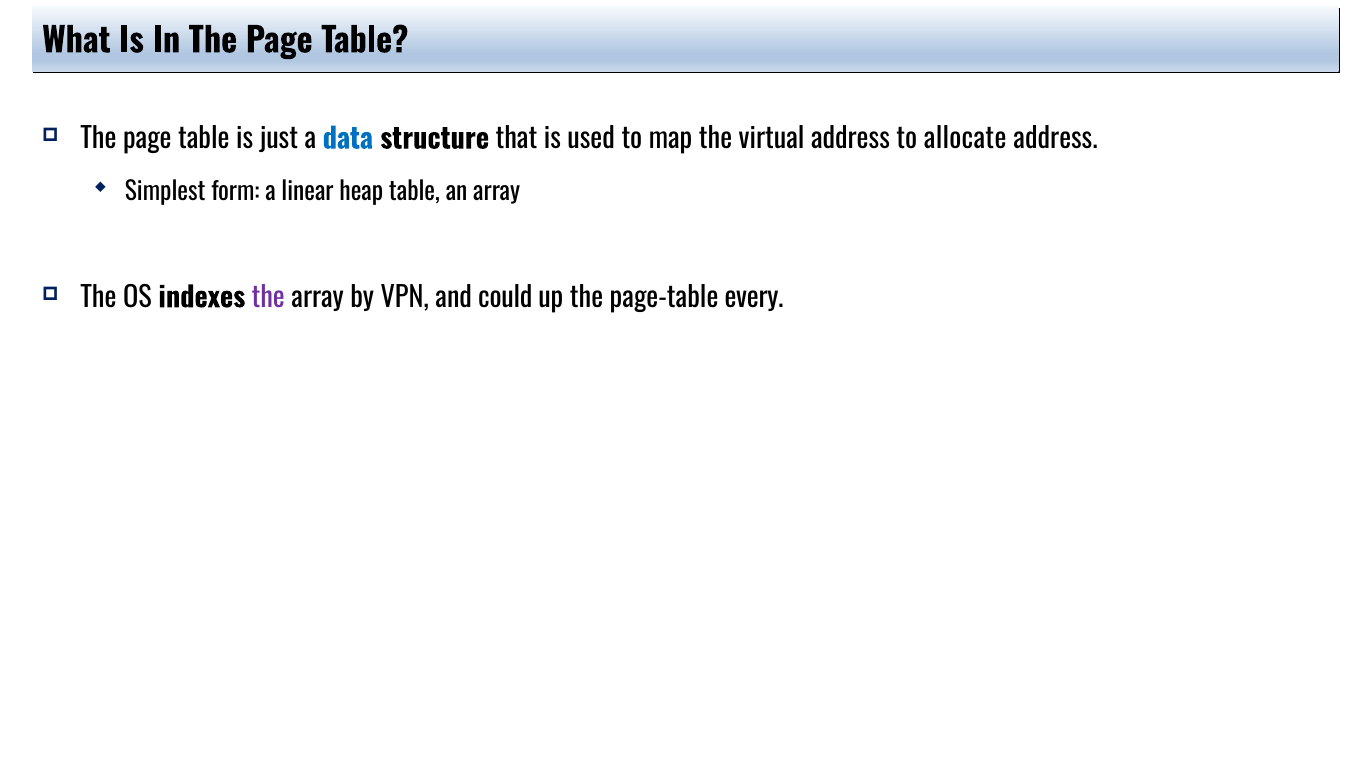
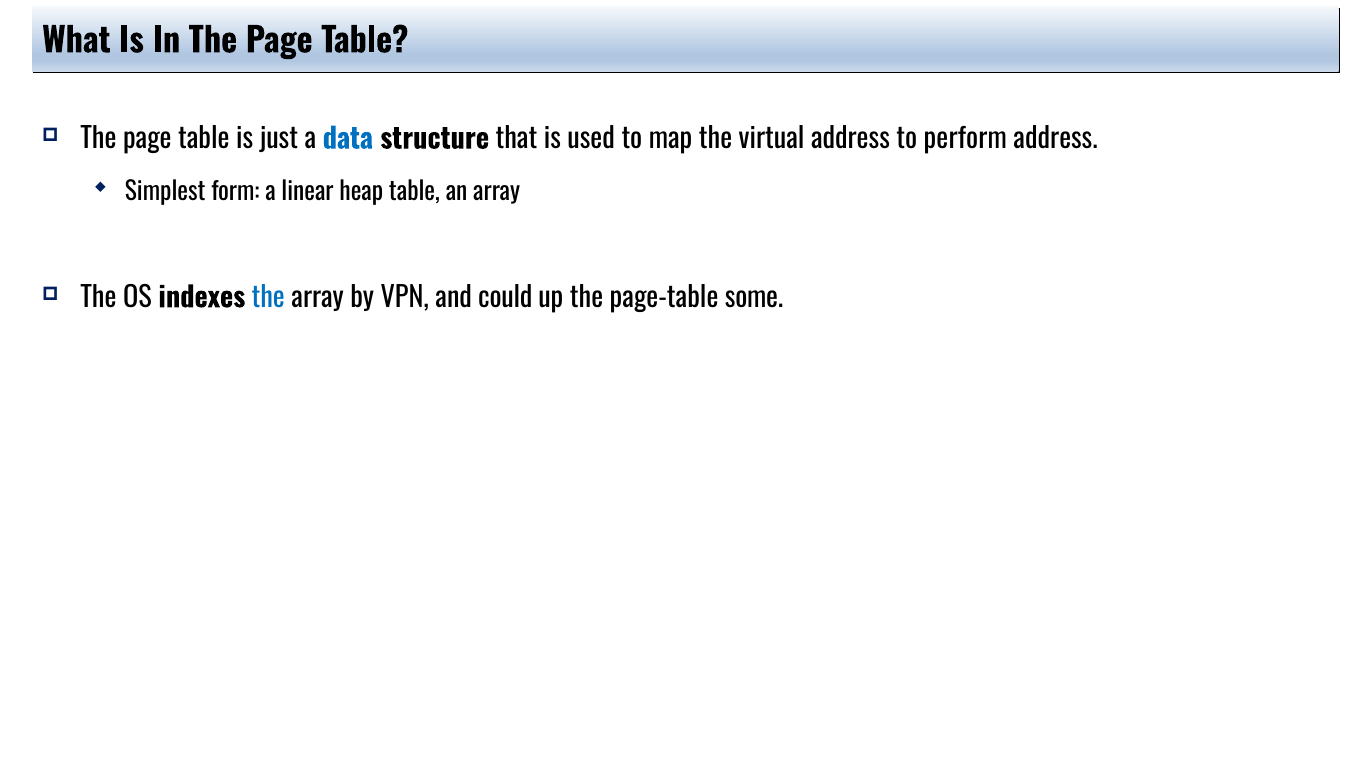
allocate: allocate -> perform
the at (268, 298) colour: purple -> blue
every: every -> some
